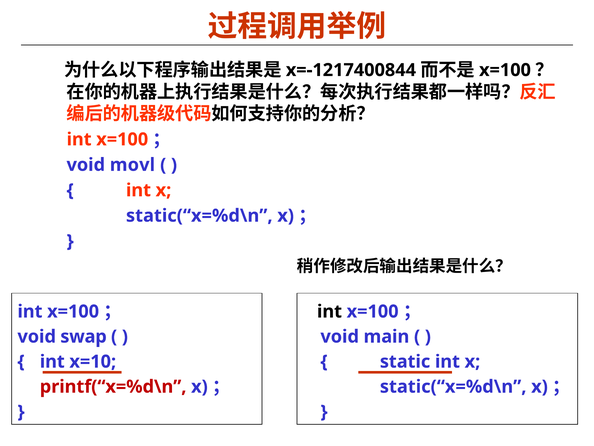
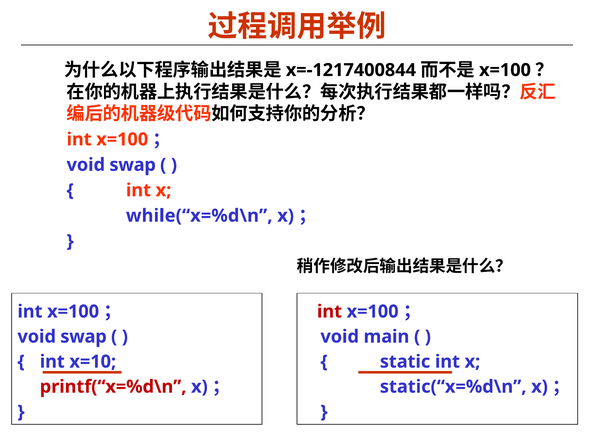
movl at (132, 165): movl -> swap
static(“x=%d\n at (199, 215): static(“x=%d\n -> while(“x=%d\n
int at (329, 311) colour: black -> red
